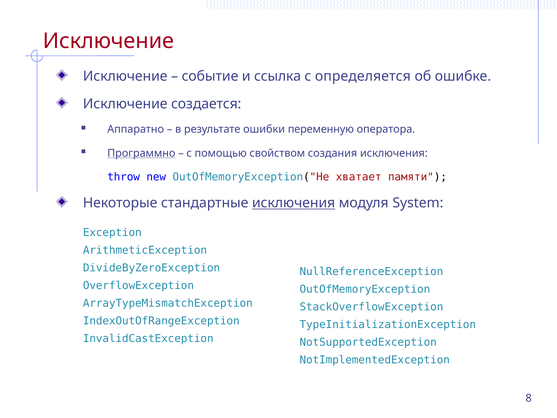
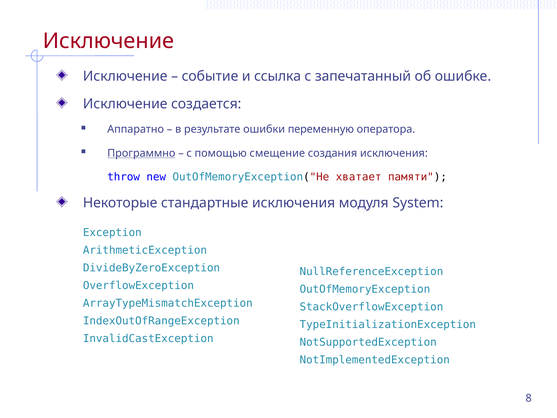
определяется: определяется -> запечатанный
свойством: свойством -> смещение
исключения at (294, 203) underline: present -> none
